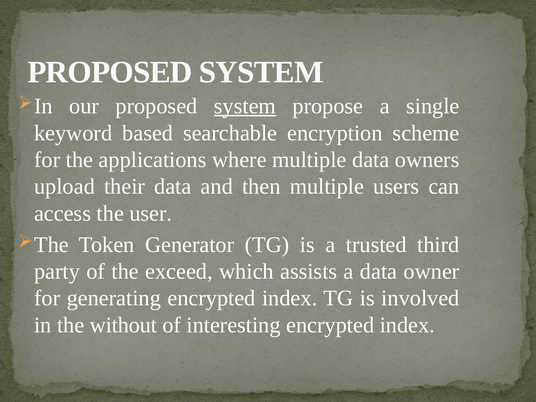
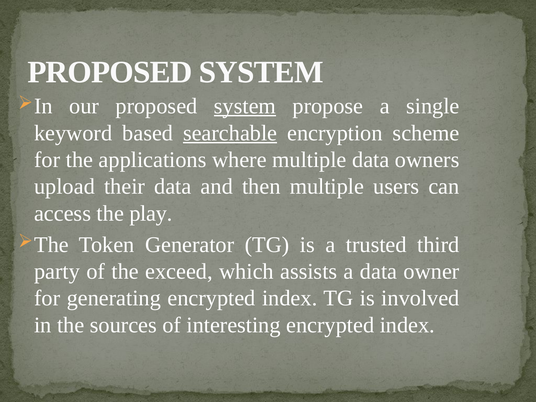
searchable underline: none -> present
user: user -> play
without: without -> sources
